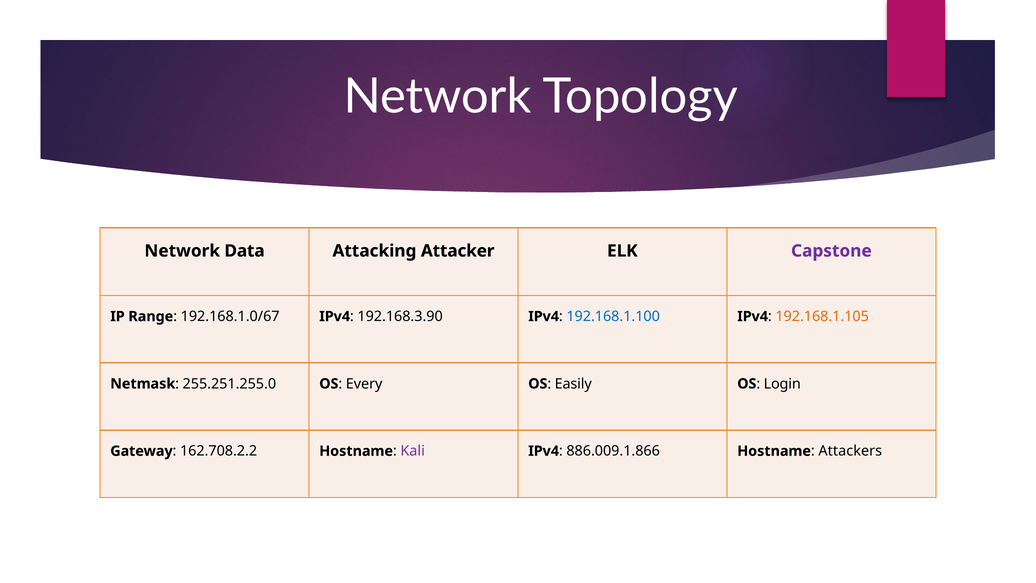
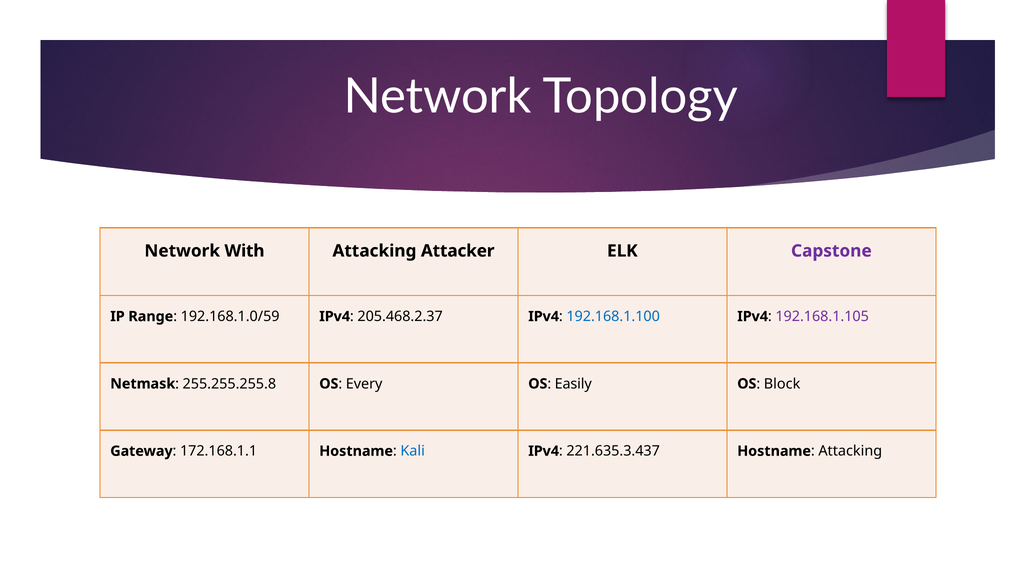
Data: Data -> With
192.168.1.0/67: 192.168.1.0/67 -> 192.168.1.0/59
192.168.3.90: 192.168.3.90 -> 205.468.2.37
192.168.1.105 colour: orange -> purple
255.251.255.0: 255.251.255.0 -> 255.255.255.8
Login: Login -> Block
162.708.2.2: 162.708.2.2 -> 172.168.1.1
Kali colour: purple -> blue
886.009.1.866: 886.009.1.866 -> 221.635.3.437
Hostname Attackers: Attackers -> Attacking
